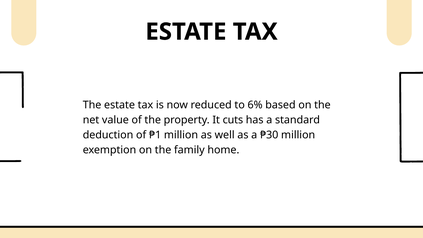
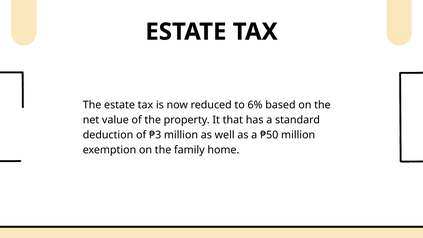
cuts: cuts -> that
₱1: ₱1 -> ₱3
₱30: ₱30 -> ₱50
